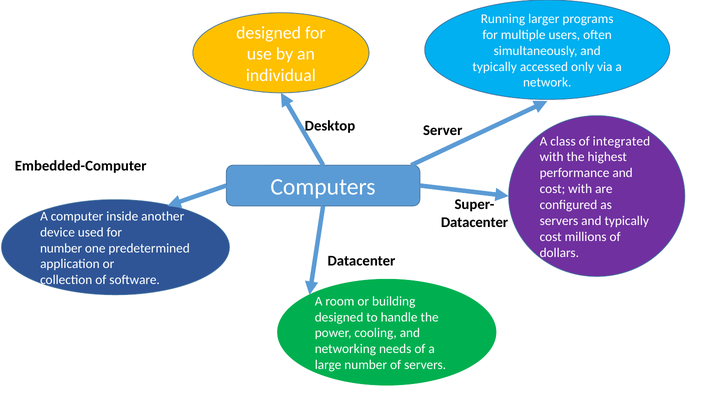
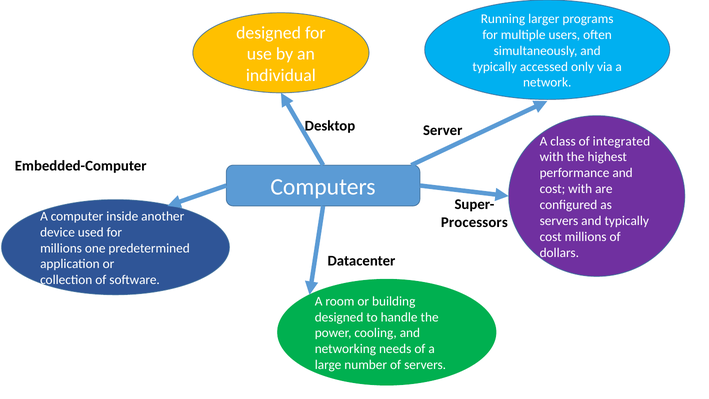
Datacenter at (474, 222): Datacenter -> Processors
number at (61, 248): number -> millions
